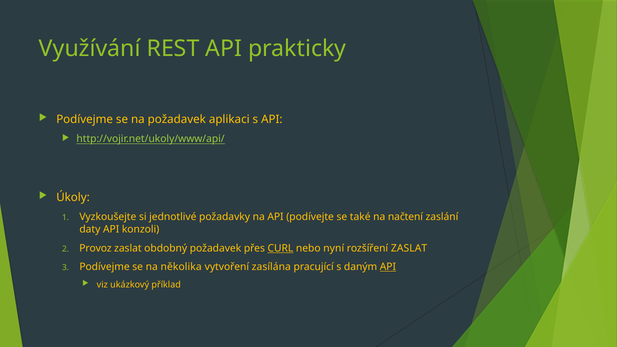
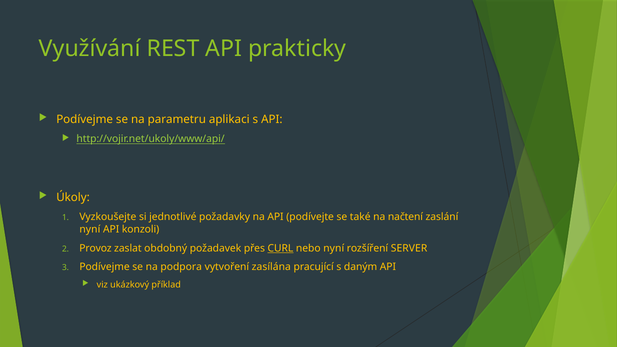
na požadavek: požadavek -> parametru
daty at (90, 229): daty -> nyní
rozšíření ZASLAT: ZASLAT -> SERVER
několika: několika -> podpora
API at (388, 267) underline: present -> none
